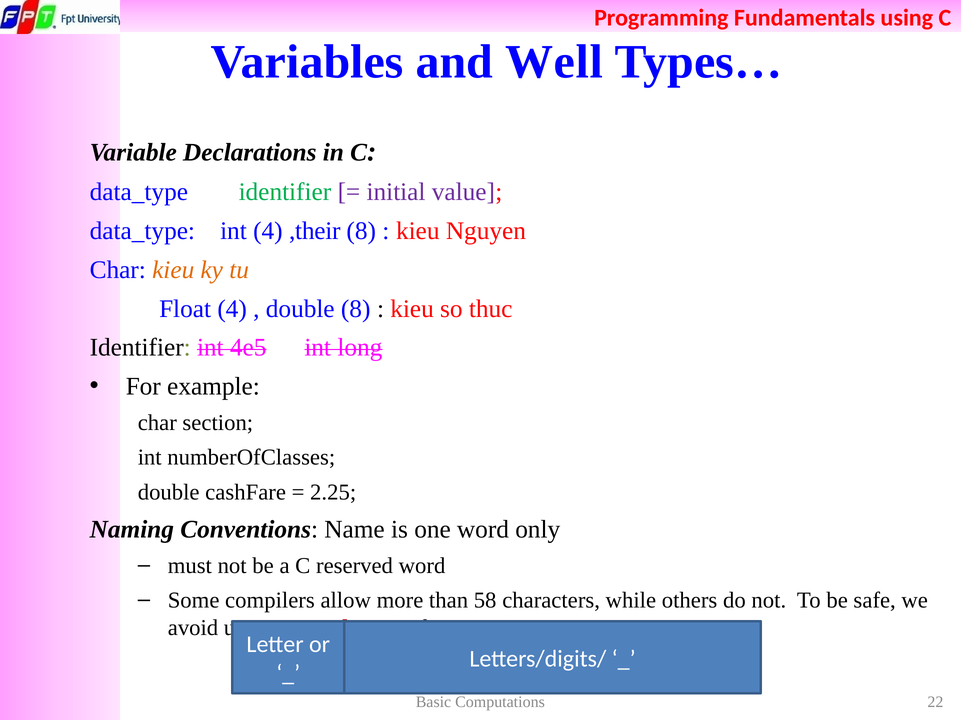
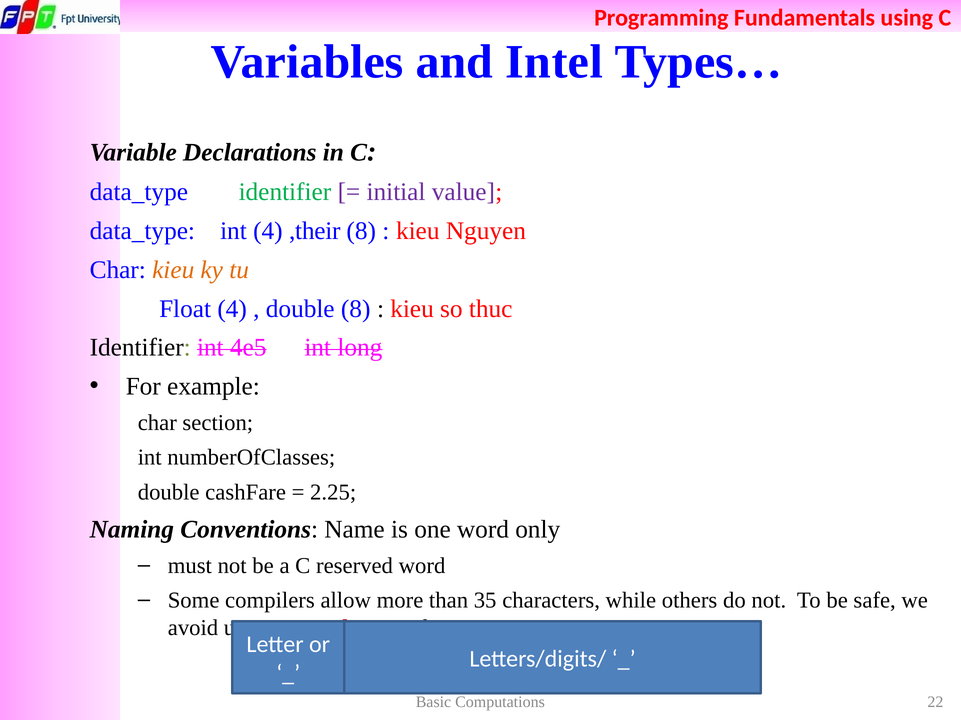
Well: Well -> Intel
58: 58 -> 35
